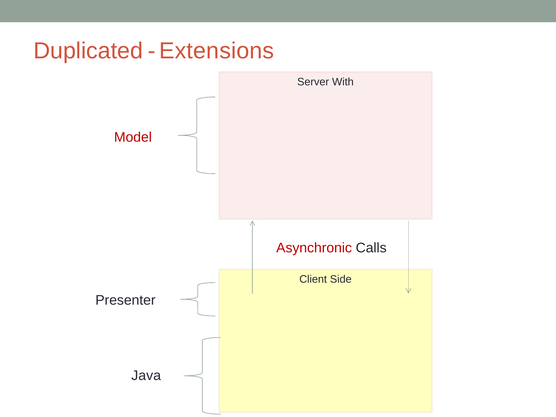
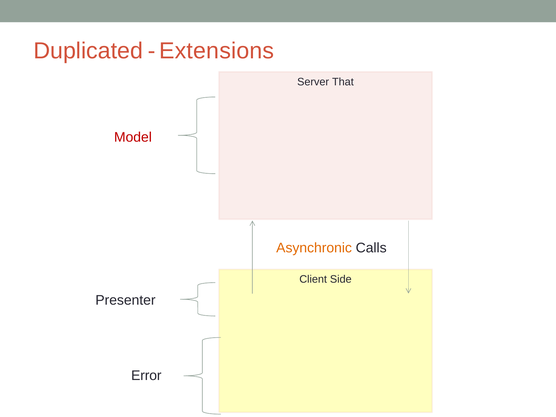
With: With -> That
Asynchronic colour: red -> orange
Java: Java -> Error
